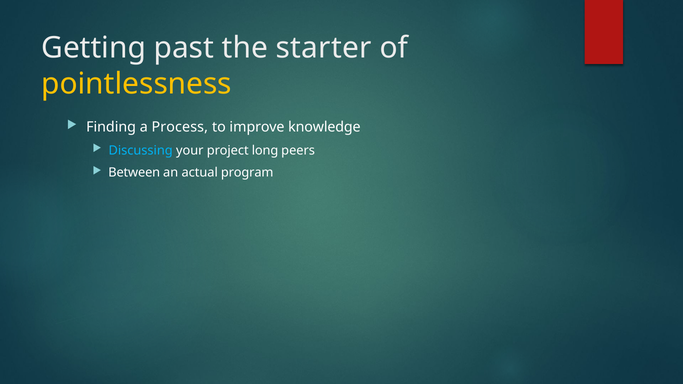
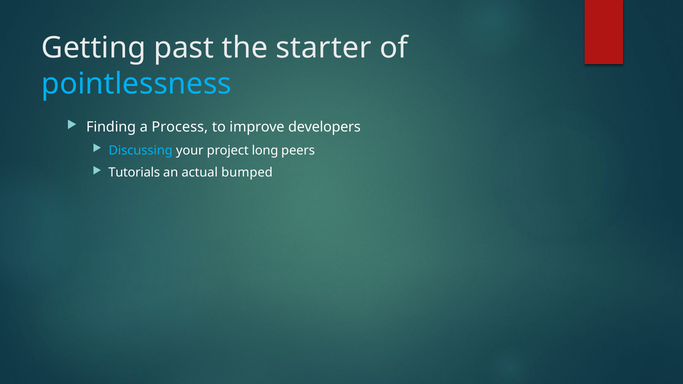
pointlessness colour: yellow -> light blue
knowledge: knowledge -> developers
Between: Between -> Tutorials
program: program -> bumped
